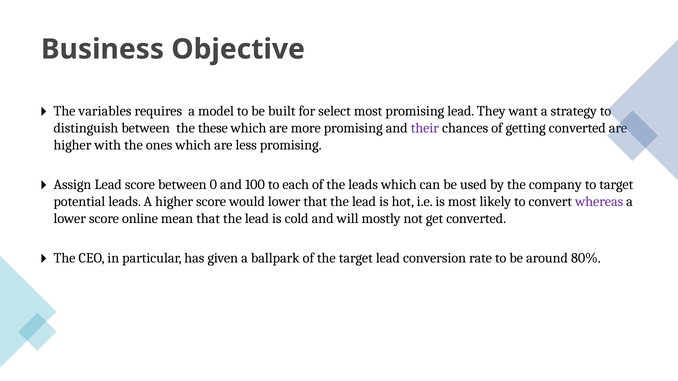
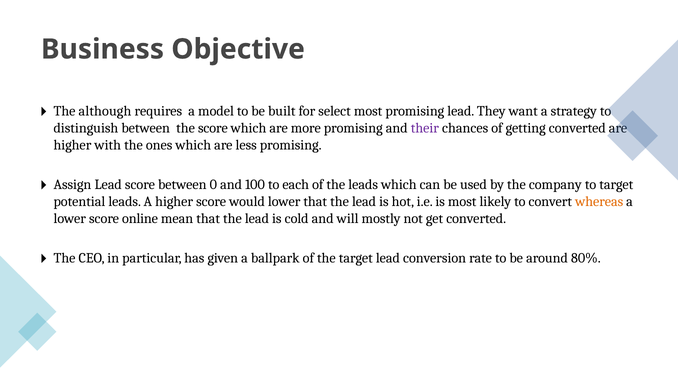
variables: variables -> although
the these: these -> score
whereas colour: purple -> orange
